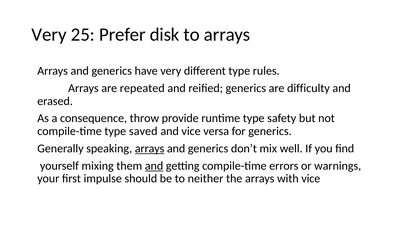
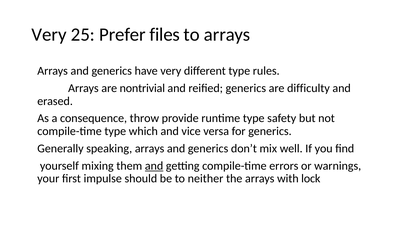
disk: disk -> files
repeated: repeated -> nontrivial
saved: saved -> which
arrays at (150, 149) underline: present -> none
with vice: vice -> lock
